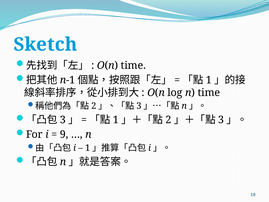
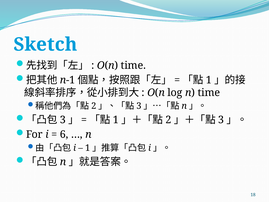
9: 9 -> 6
